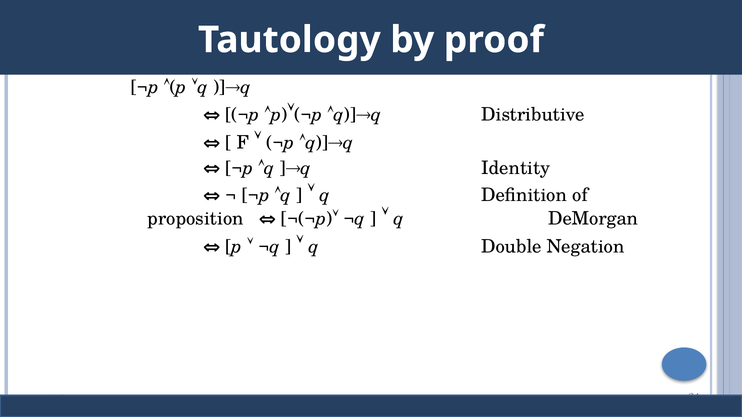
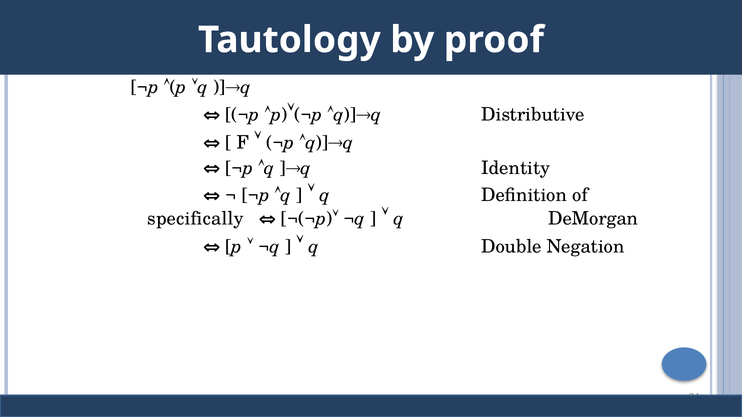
proposition: proposition -> specifically
